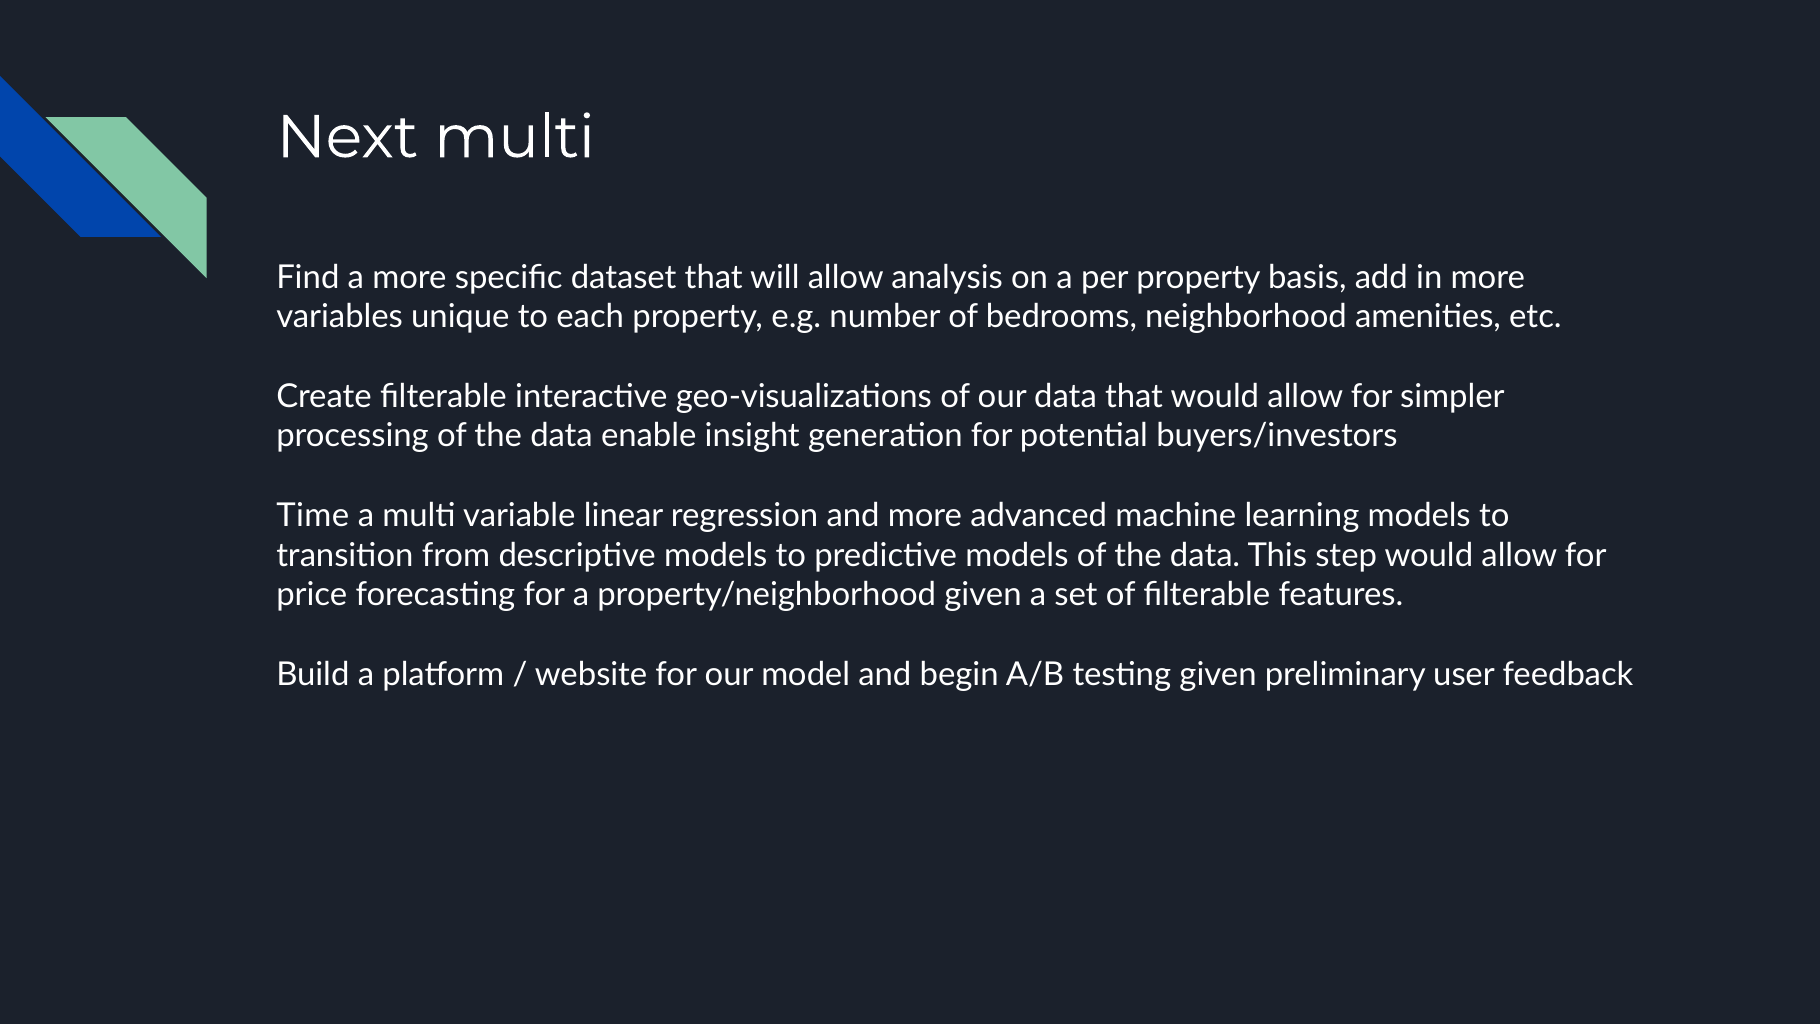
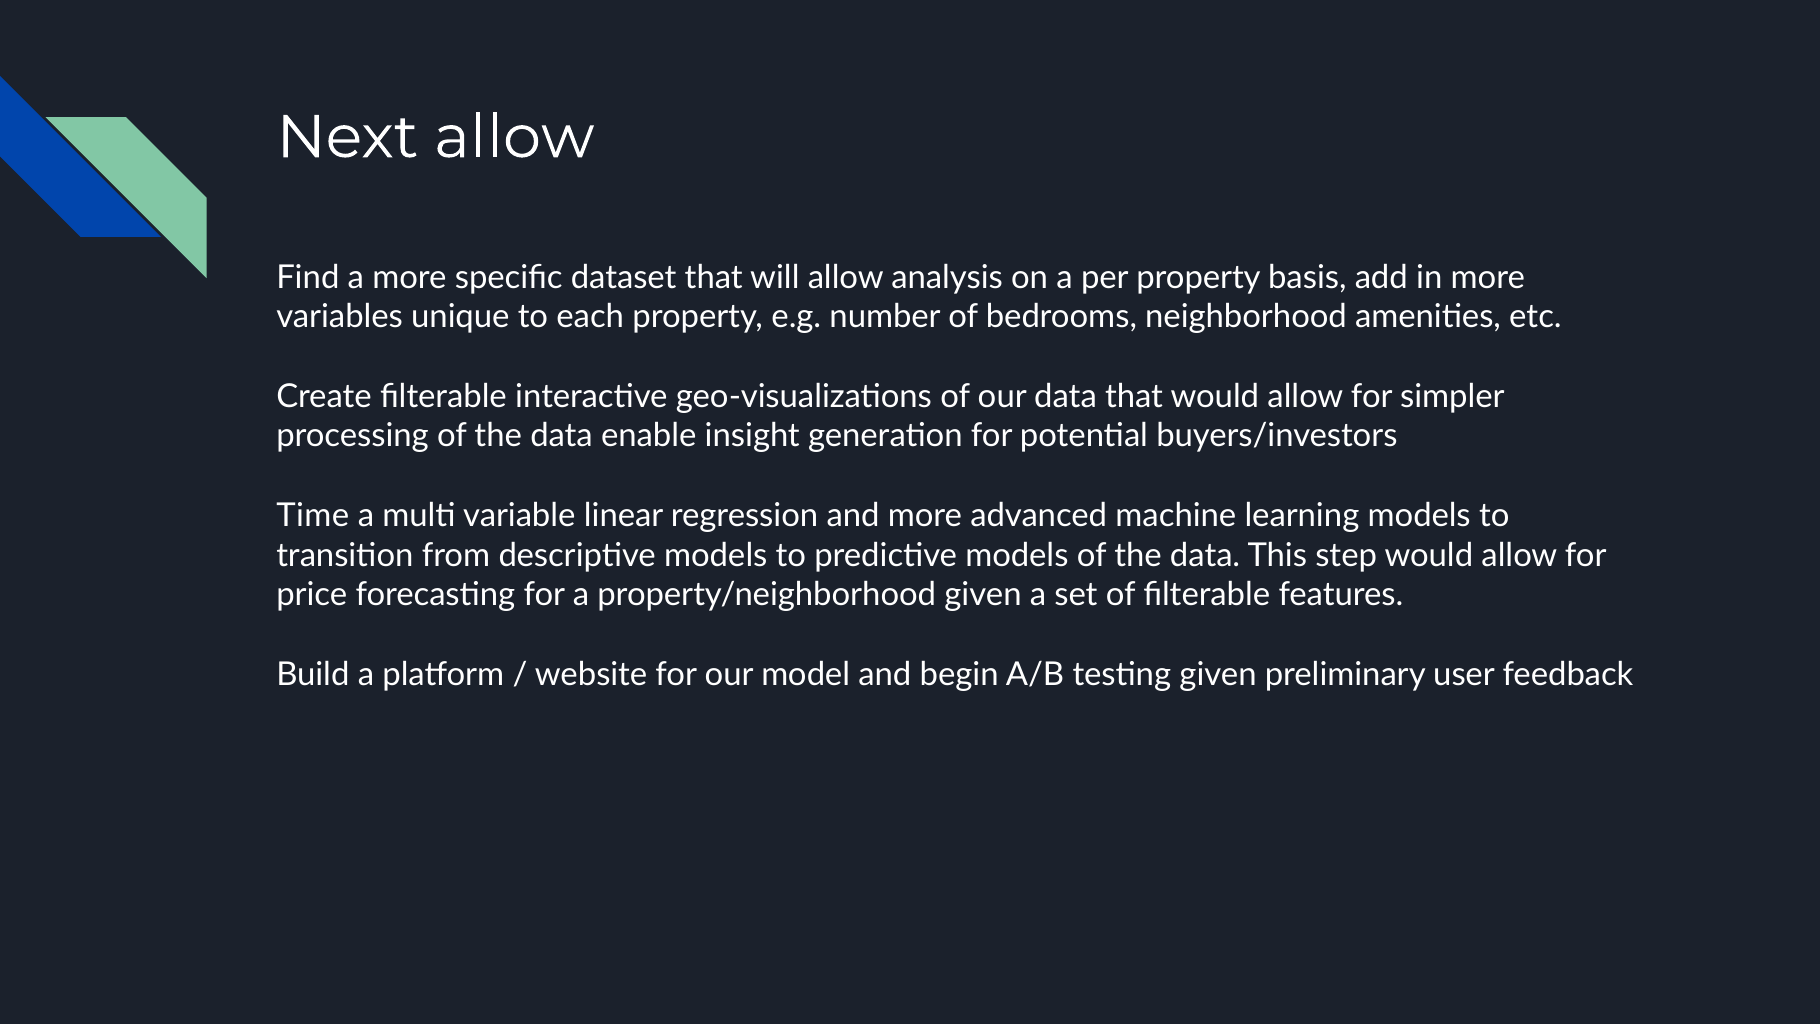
Next multi: multi -> allow
